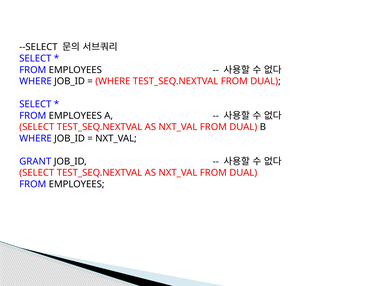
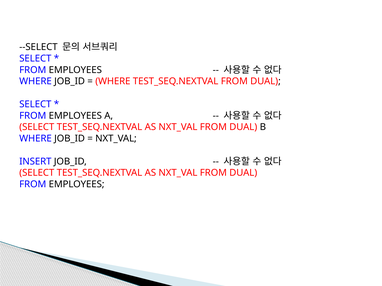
GRANT: GRANT -> INSERT
